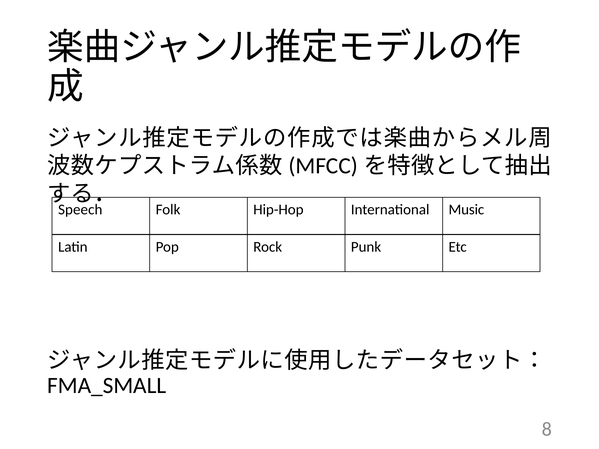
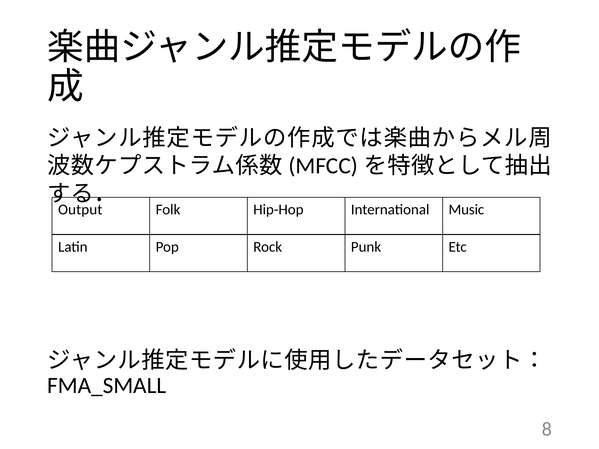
Speech: Speech -> Output
